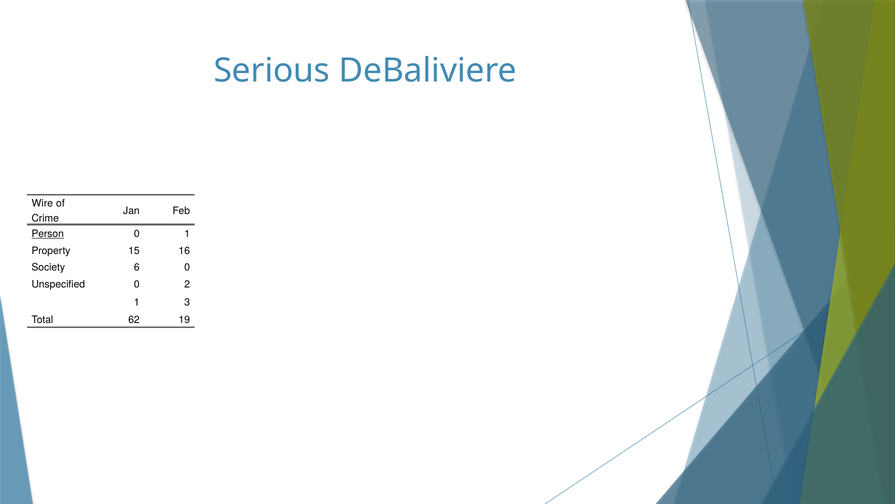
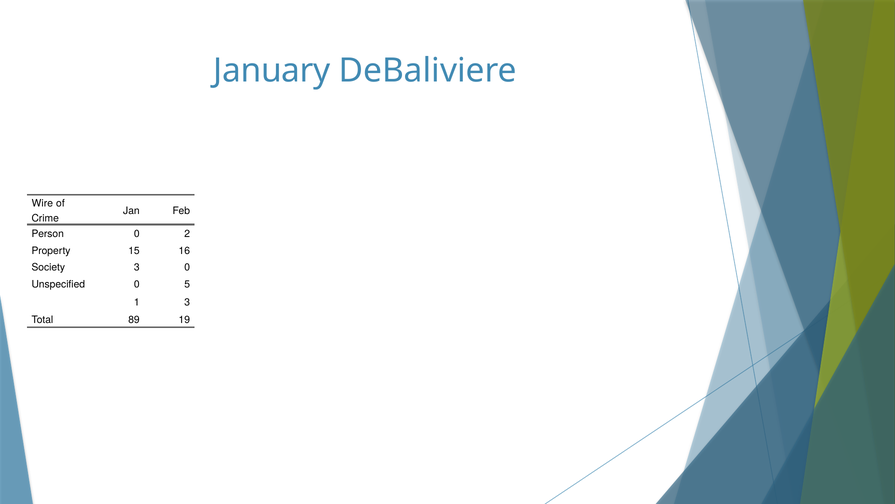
Serious: Serious -> January
Person underline: present -> none
0 1: 1 -> 2
Society 6: 6 -> 3
2: 2 -> 5
62: 62 -> 89
